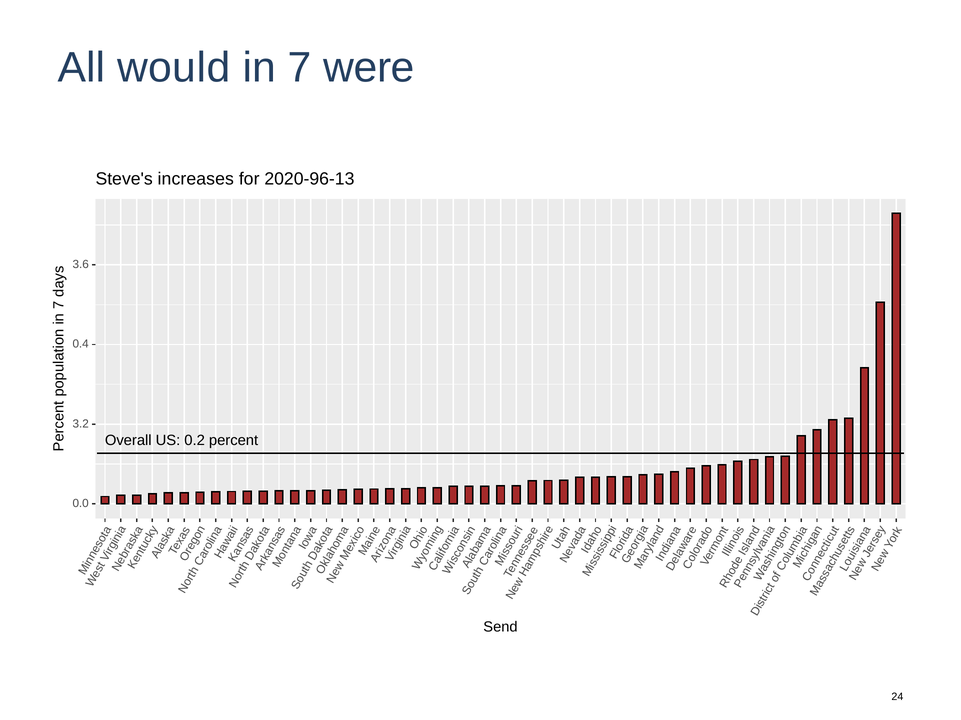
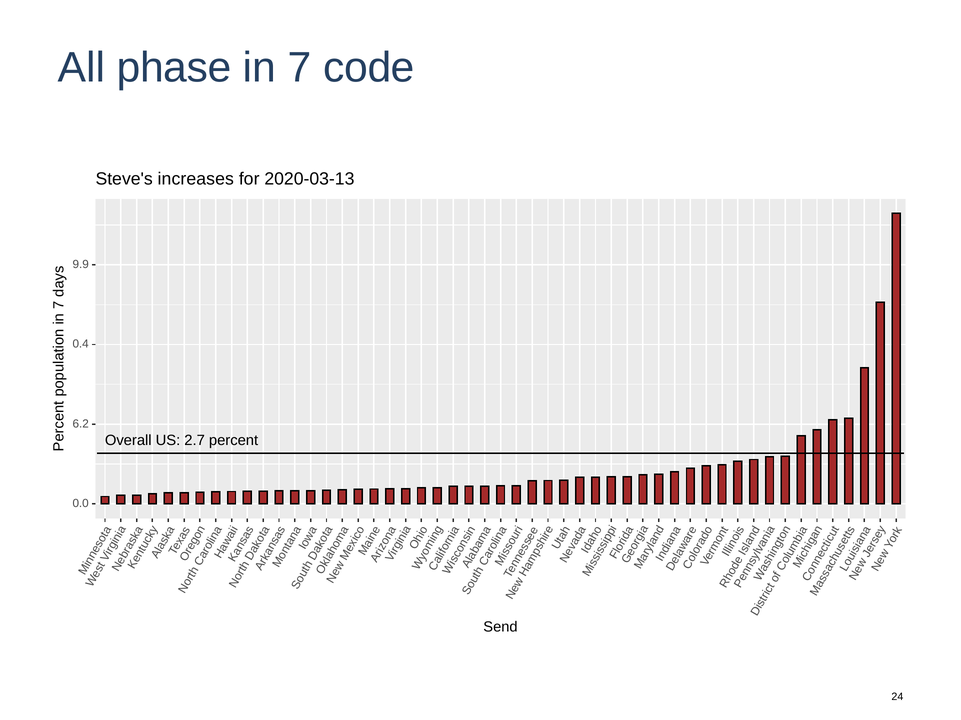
would: would -> phase
were: were -> code
2020-96-13: 2020-96-13 -> 2020-03-13
3.6: 3.6 -> 9.9
3.2: 3.2 -> 6.2
0.2: 0.2 -> 2.7
